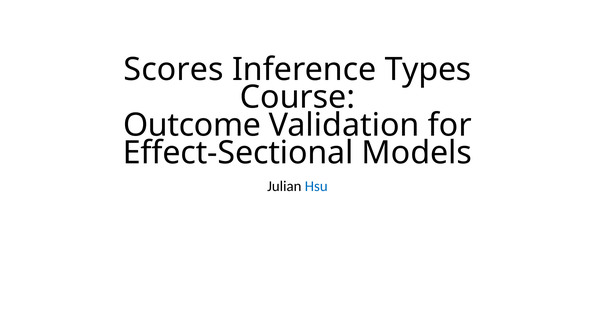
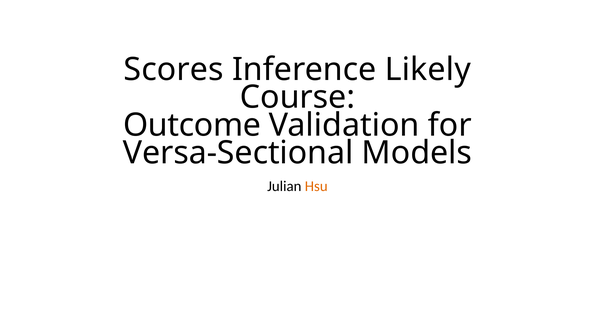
Types: Types -> Likely
Effect-Sectional: Effect-Sectional -> Versa-Sectional
Hsu colour: blue -> orange
